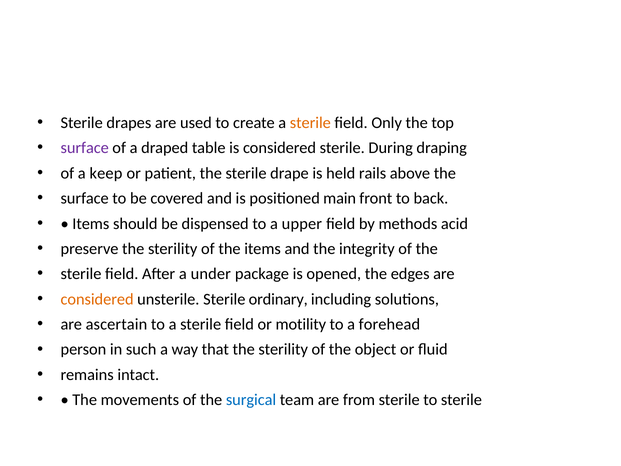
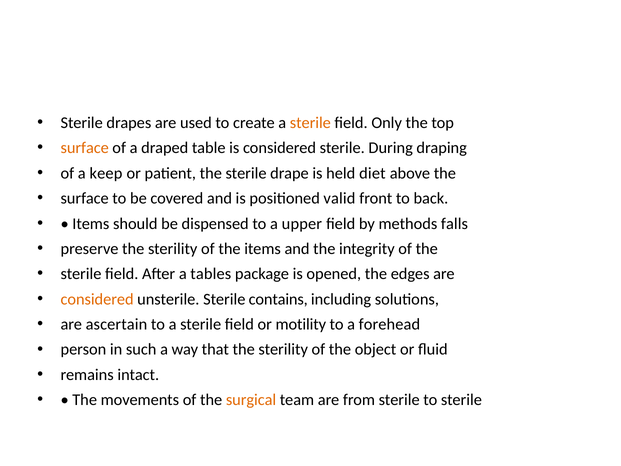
surface at (85, 148) colour: purple -> orange
rails: rails -> diet
main: main -> valid
acid: acid -> falls
under: under -> tables
ordinary: ordinary -> contains
surgical colour: blue -> orange
